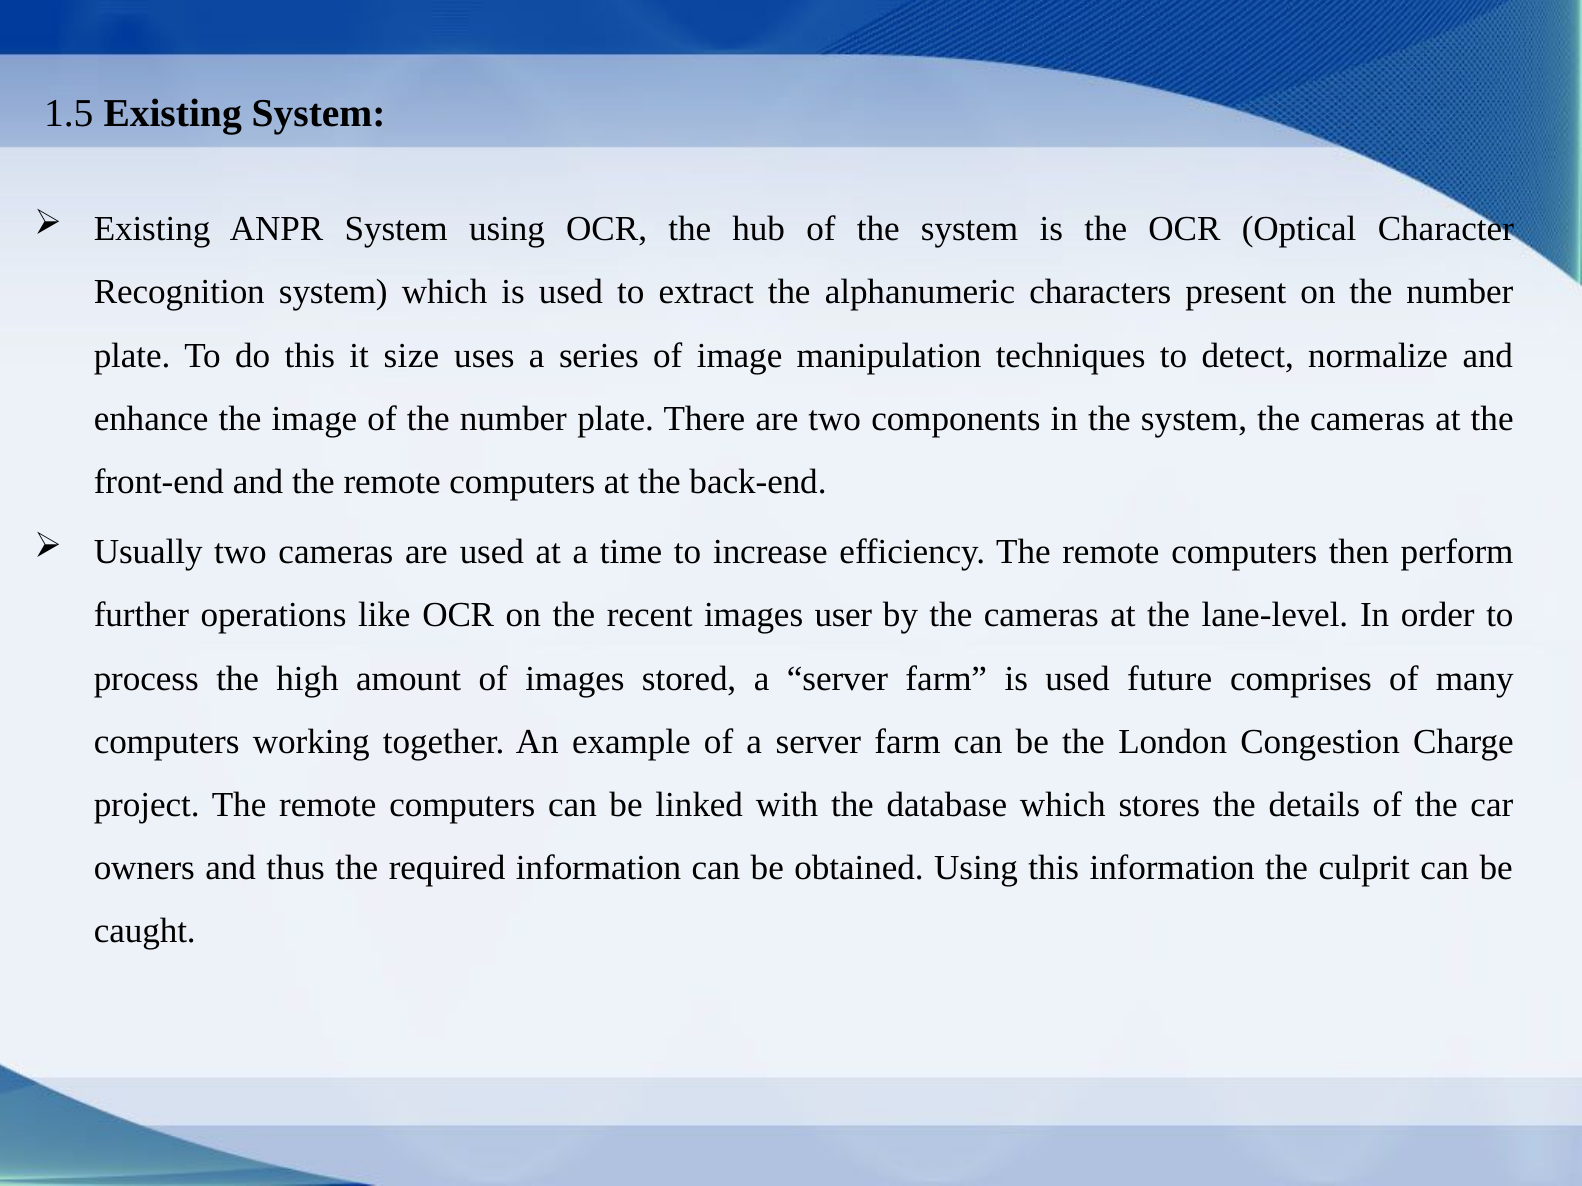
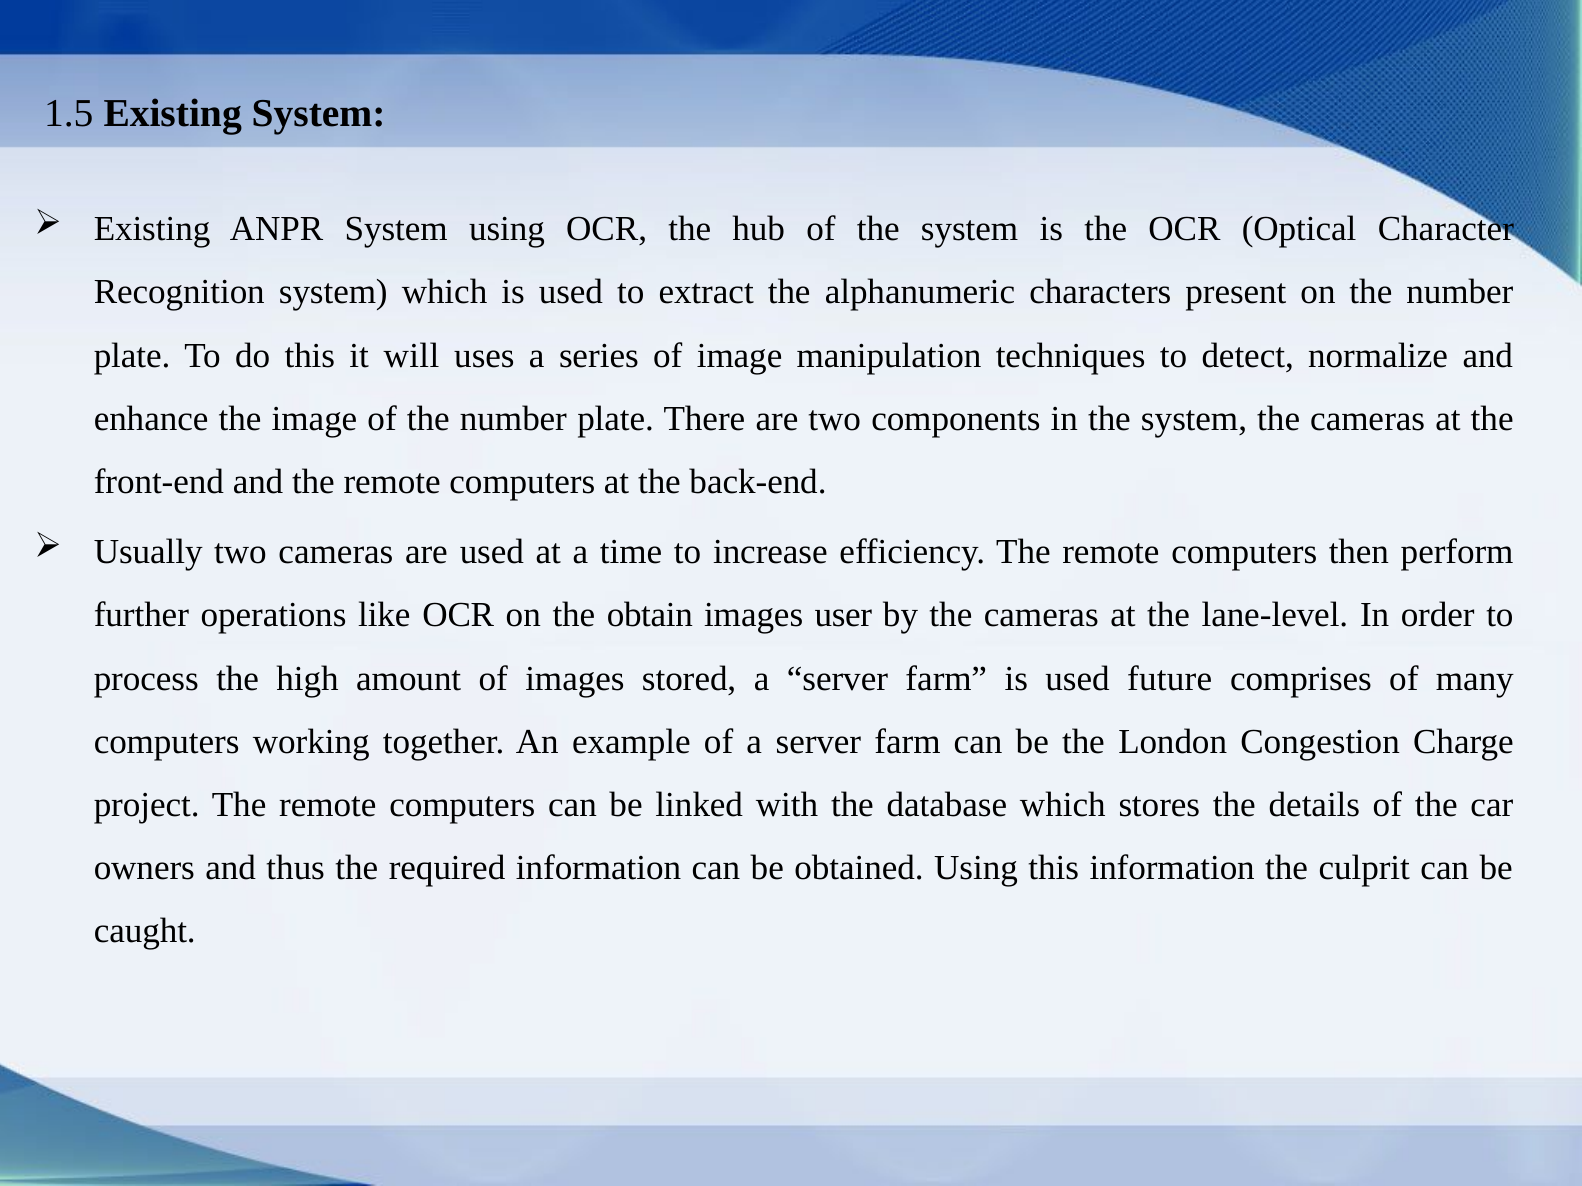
size: size -> will
recent: recent -> obtain
